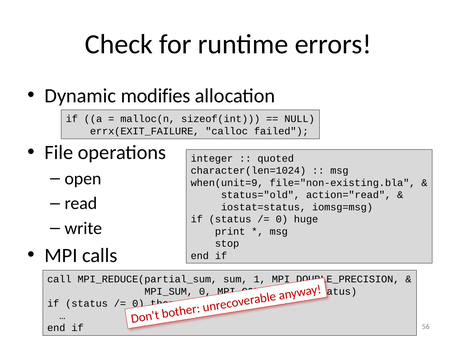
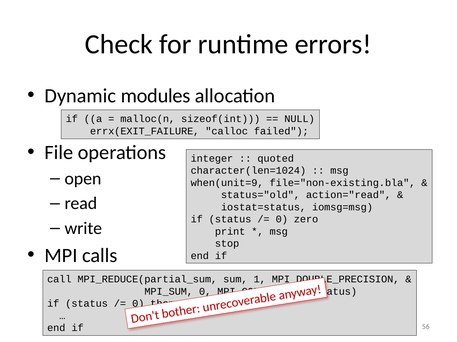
modifies: modifies -> modules
huge: huge -> zero
